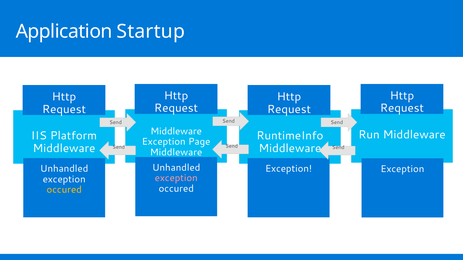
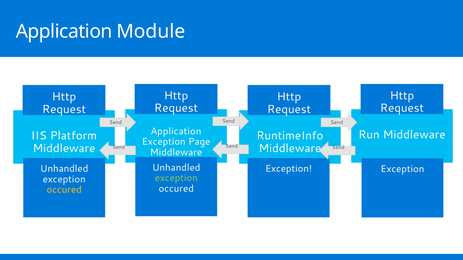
Startup: Startup -> Module
Middleware at (176, 132): Middleware -> Application
exception at (176, 178) colour: pink -> light green
